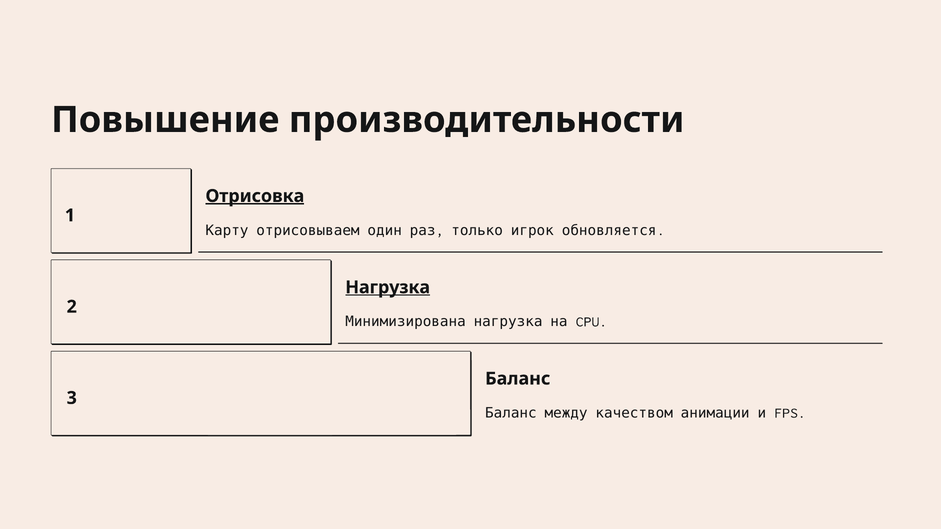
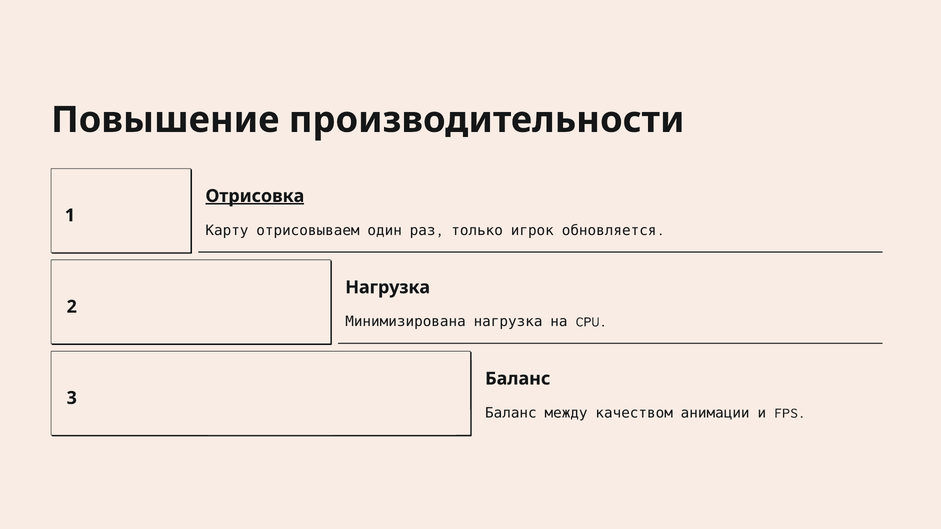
Нагрузка at (388, 288) underline: present -> none
